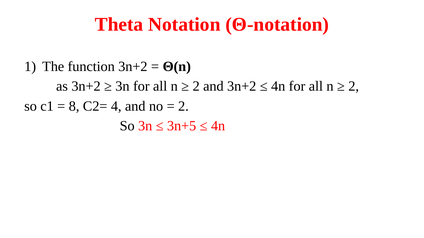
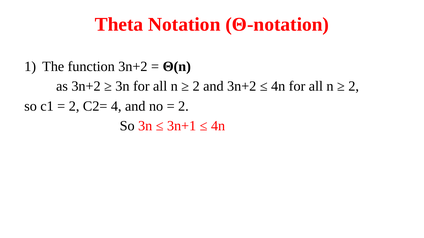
8 at (74, 106): 8 -> 2
3n+5: 3n+5 -> 3n+1
